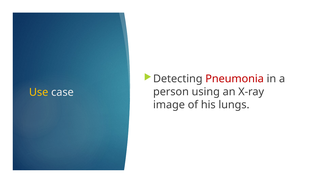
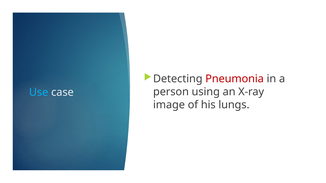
Use colour: yellow -> light blue
